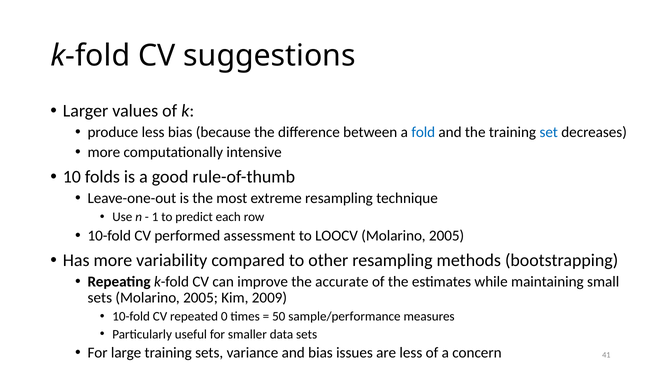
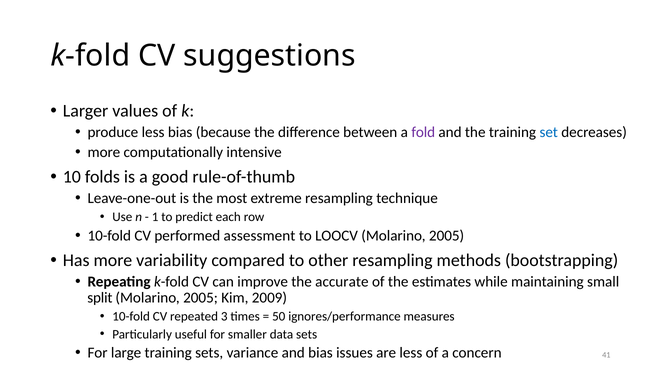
fold colour: blue -> purple
sets at (100, 298): sets -> split
0: 0 -> 3
sample/performance: sample/performance -> ignores/performance
